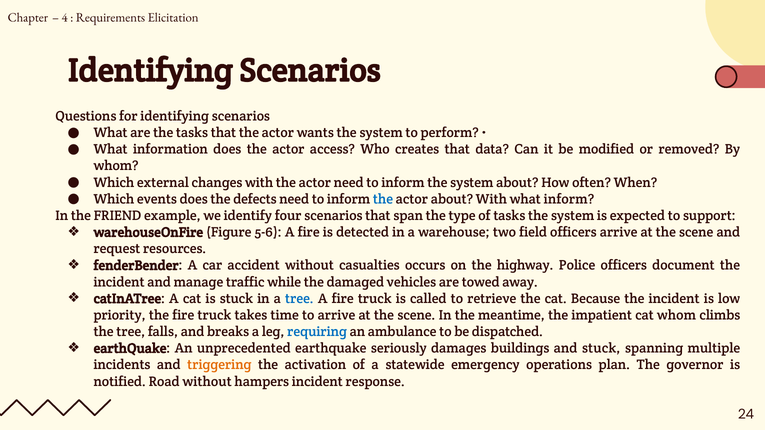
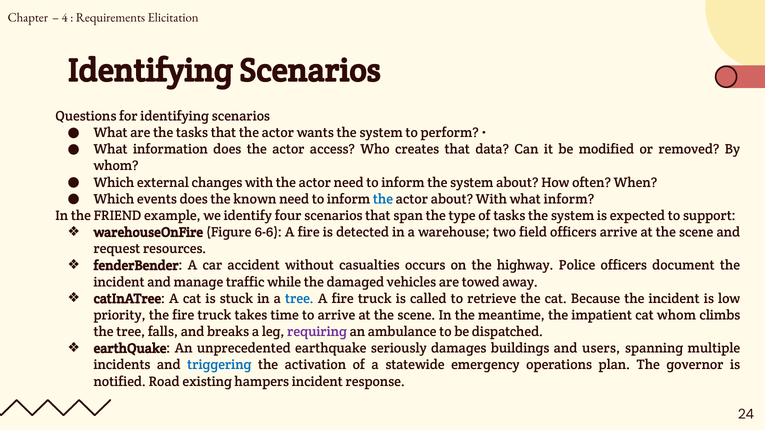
defects: defects -> known
5-6: 5-6 -> 6-6
requiring colour: blue -> purple
and stuck: stuck -> users
triggering colour: orange -> blue
Road without: without -> existing
